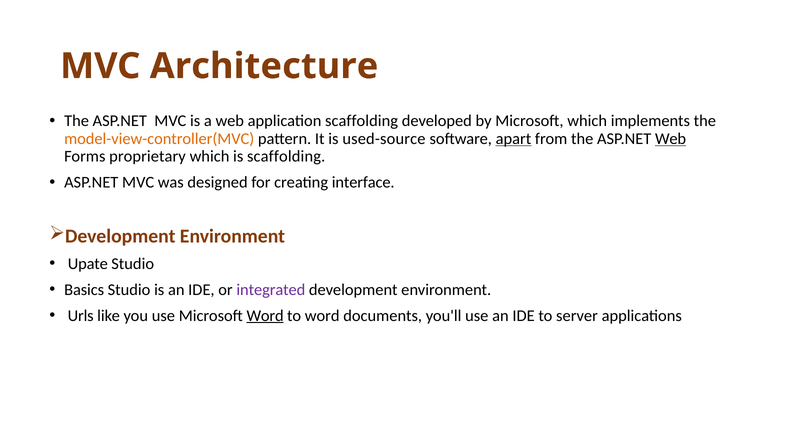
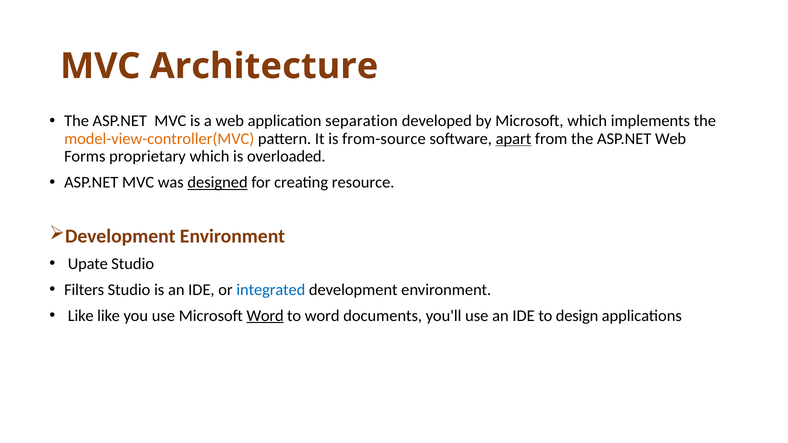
application scaffolding: scaffolding -> separation
used-source: used-source -> from-source
Web at (671, 139) underline: present -> none
is scaffolding: scaffolding -> overloaded
designed underline: none -> present
interface: interface -> resource
Basics: Basics -> Filters
integrated colour: purple -> blue
Urls at (81, 316): Urls -> Like
server: server -> design
